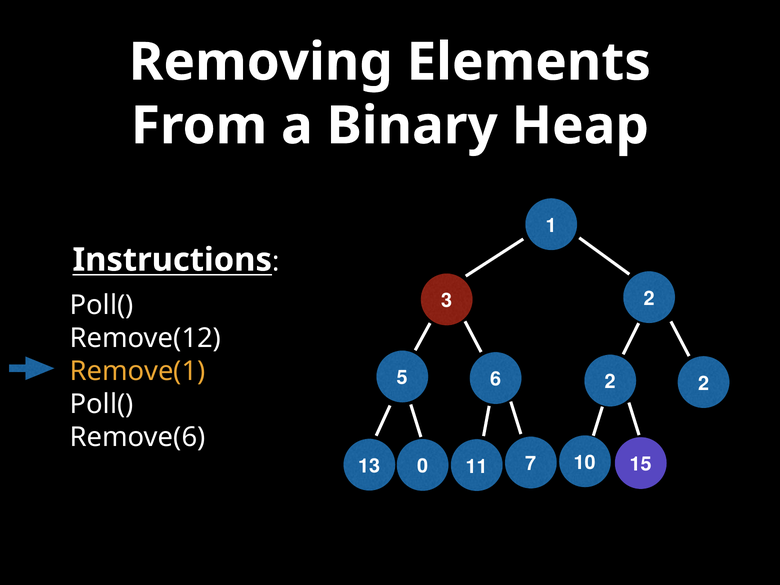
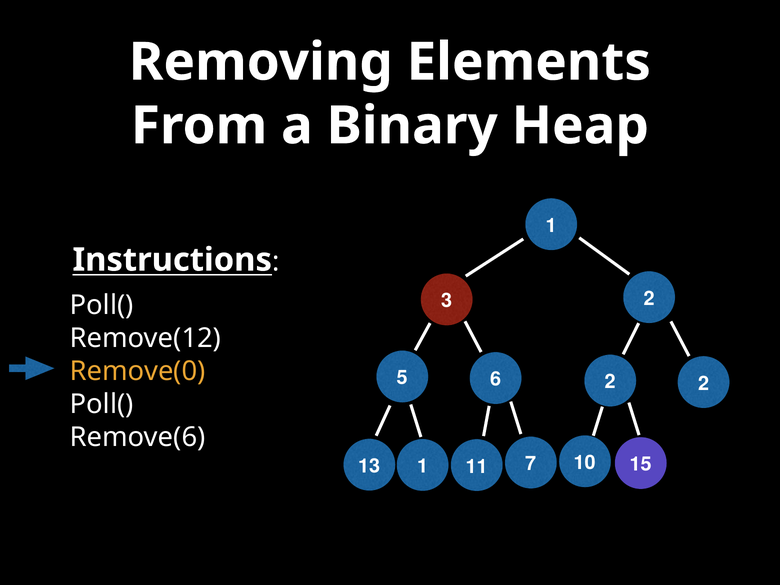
Remove(1: Remove(1 -> Remove(0
13 0: 0 -> 1
